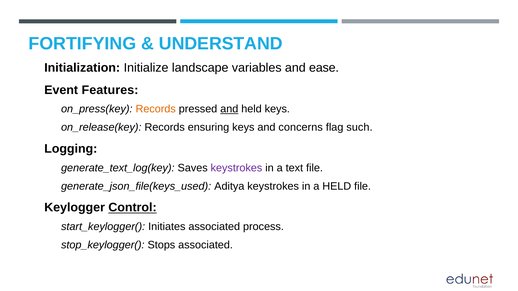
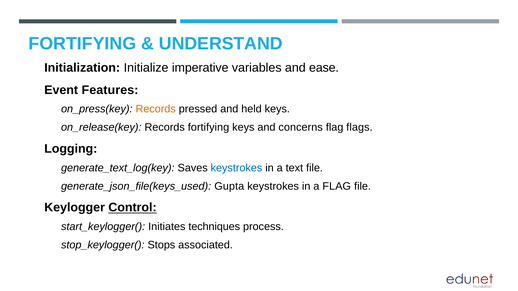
landscape: landscape -> imperative
and at (229, 109) underline: present -> none
Records ensuring: ensuring -> fortifying
such: such -> flags
keystrokes at (236, 168) colour: purple -> blue
Aditya: Aditya -> Gupta
a HELD: HELD -> FLAG
Initiates associated: associated -> techniques
